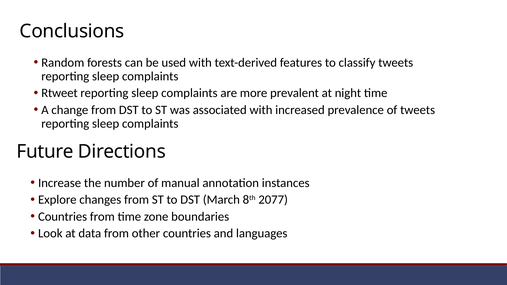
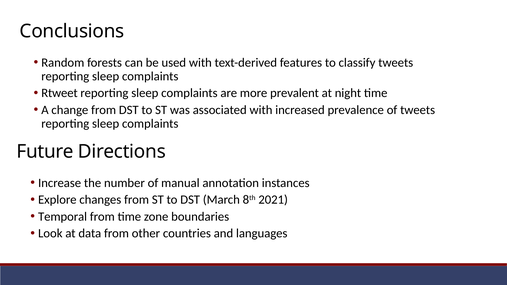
2077: 2077 -> 2021
Countries at (63, 217): Countries -> Temporal
